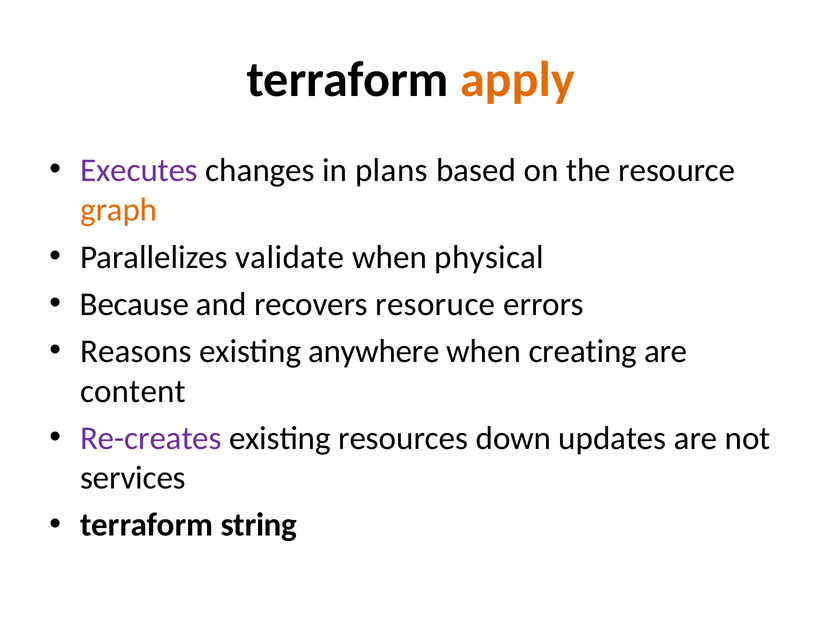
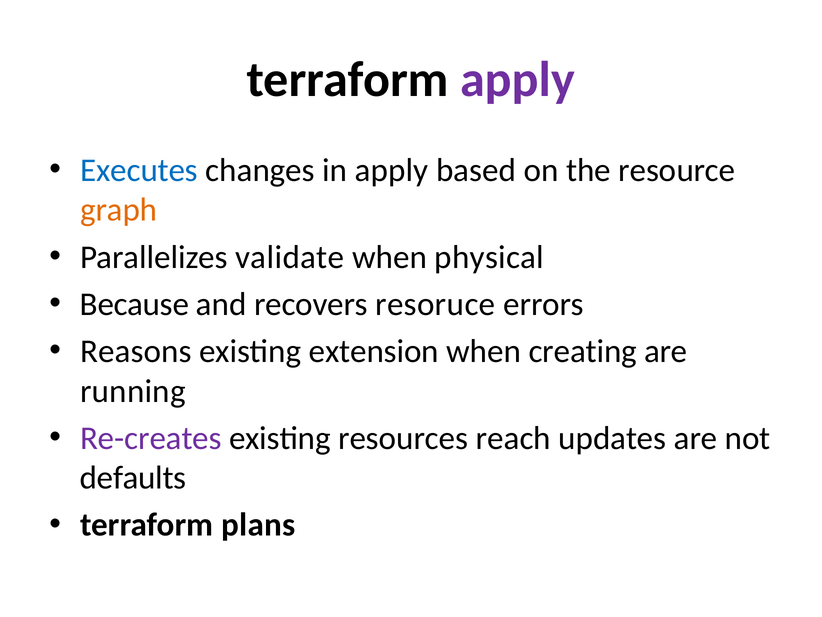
apply at (517, 80) colour: orange -> purple
Executes colour: purple -> blue
in plans: plans -> apply
anywhere: anywhere -> extension
content: content -> running
down: down -> reach
services: services -> defaults
string: string -> plans
